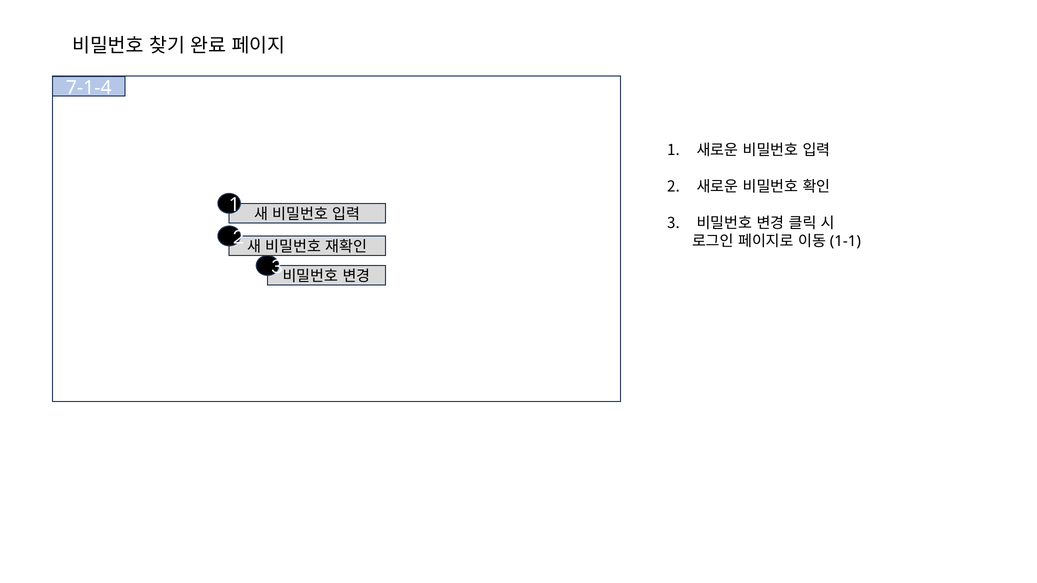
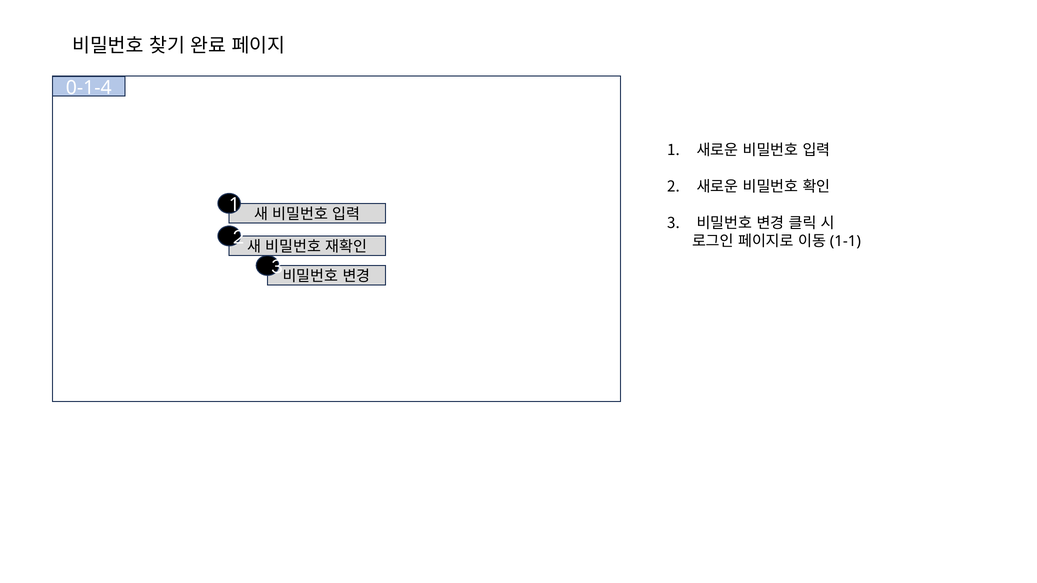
7-1-4: 7-1-4 -> 0-1-4
